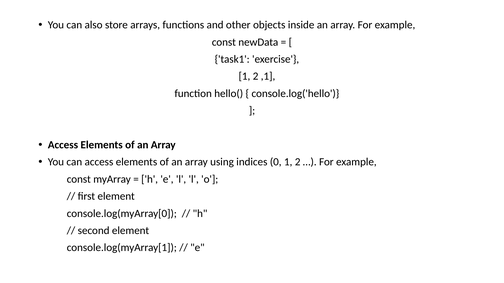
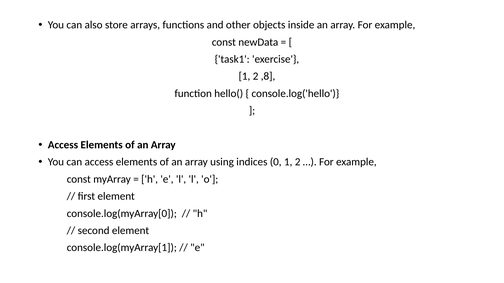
,1: ,1 -> ,8
